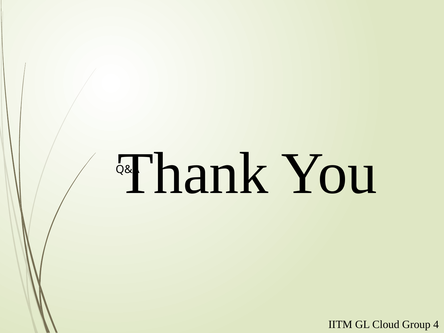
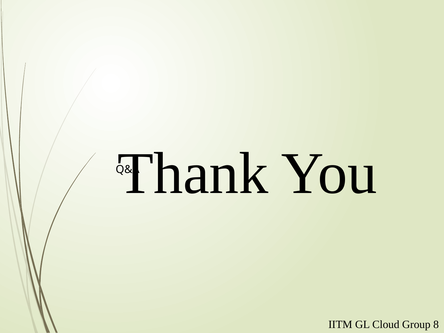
4: 4 -> 8
